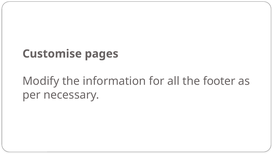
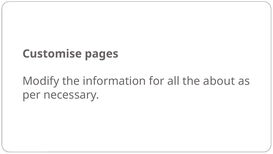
footer: footer -> about
